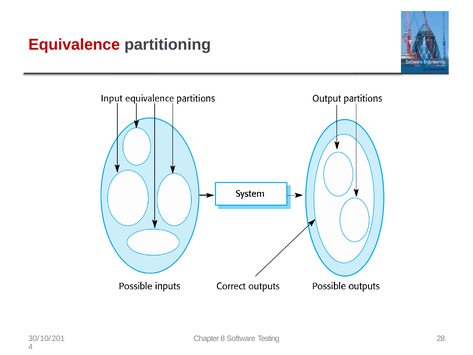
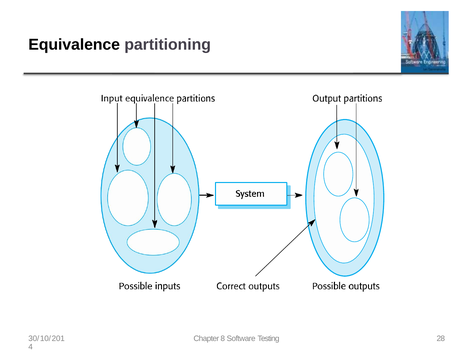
Equivalence colour: red -> black
